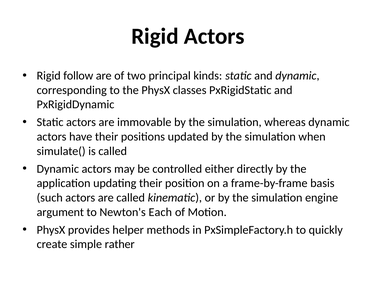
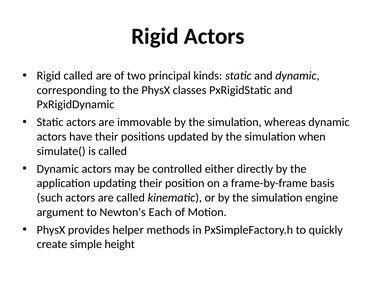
Rigid follow: follow -> called
rather: rather -> height
